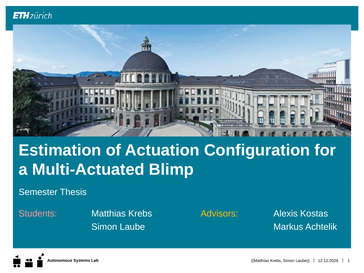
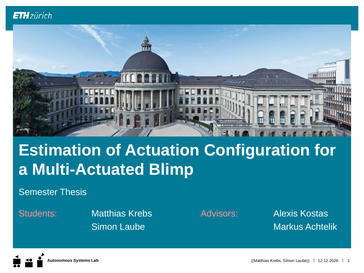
Advisors colour: yellow -> pink
